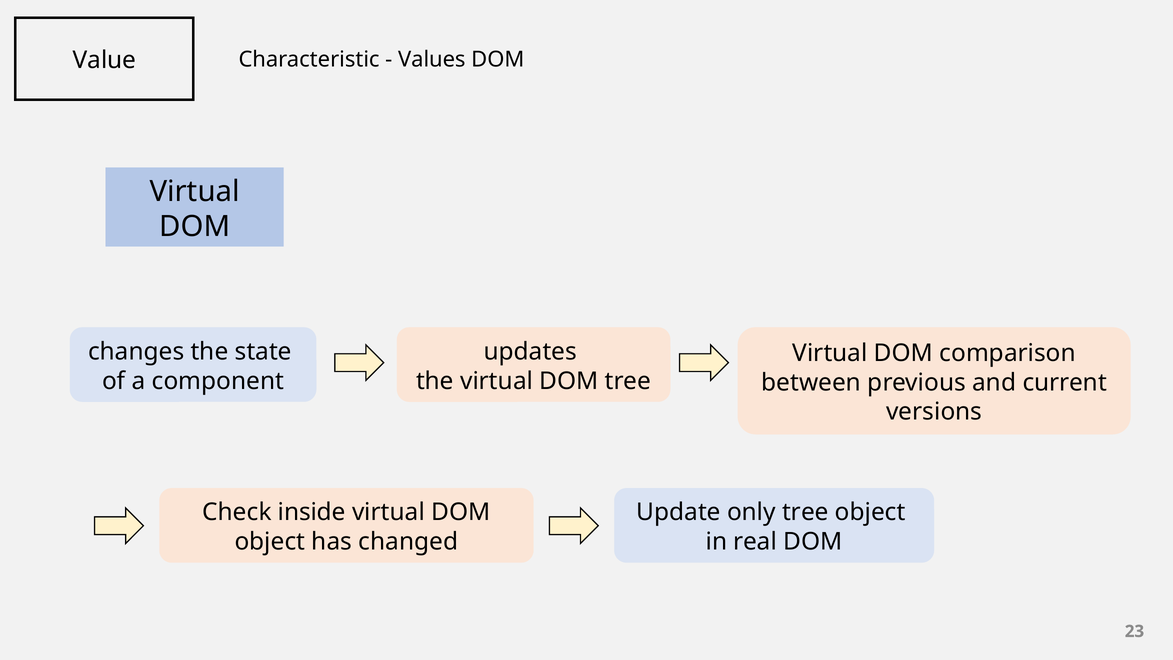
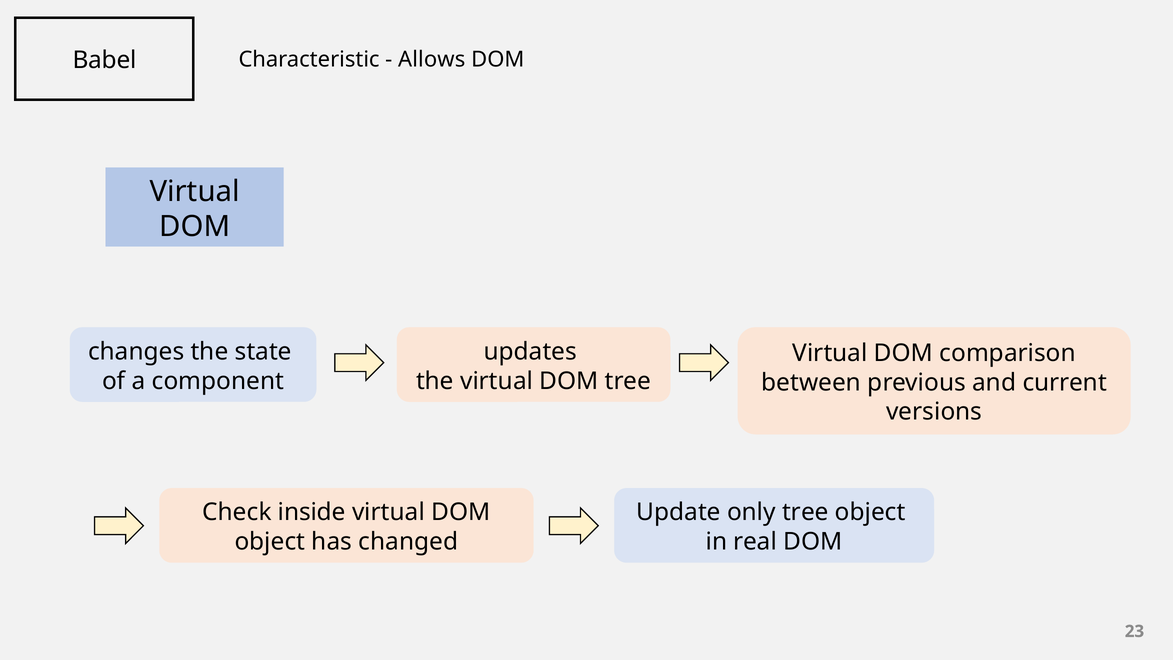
Value: Value -> Babel
Values: Values -> Allows
